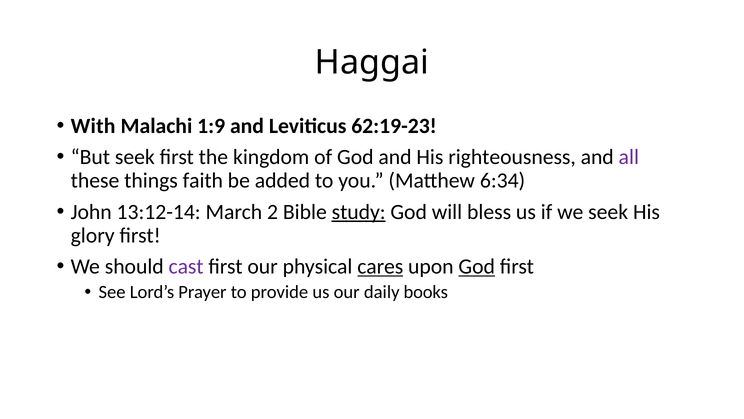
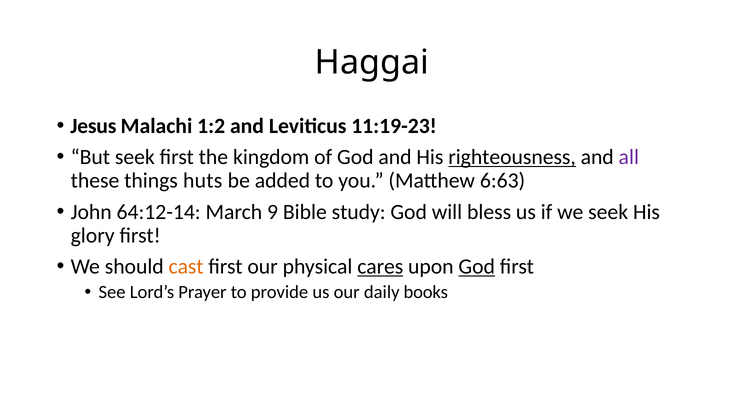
With: With -> Jesus
1:9: 1:9 -> 1:2
62:19-23: 62:19-23 -> 11:19-23
righteousness underline: none -> present
faith: faith -> huts
6:34: 6:34 -> 6:63
13:12-14: 13:12-14 -> 64:12-14
2: 2 -> 9
study underline: present -> none
cast colour: purple -> orange
